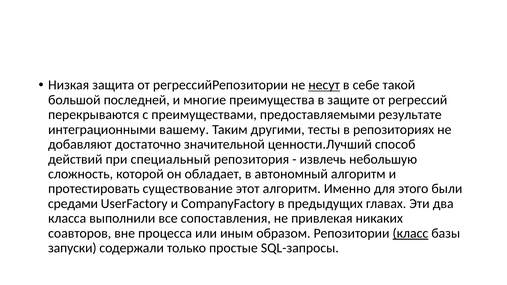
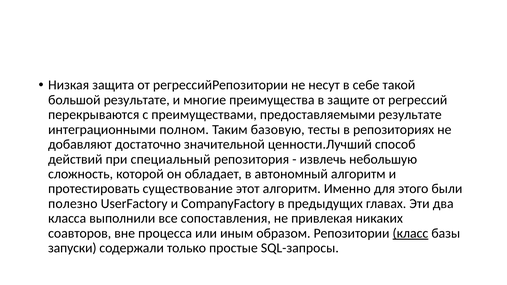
несут underline: present -> none
большой последней: последней -> результате
вашему: вашему -> полном
другими: другими -> базовую
средами: средами -> полезно
